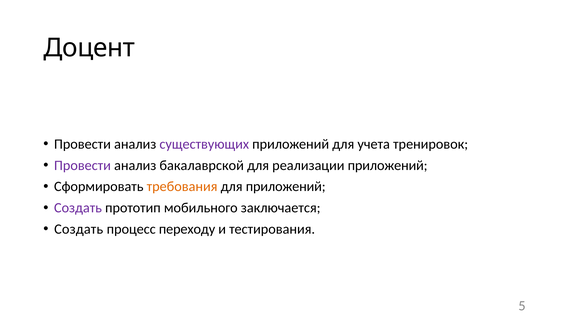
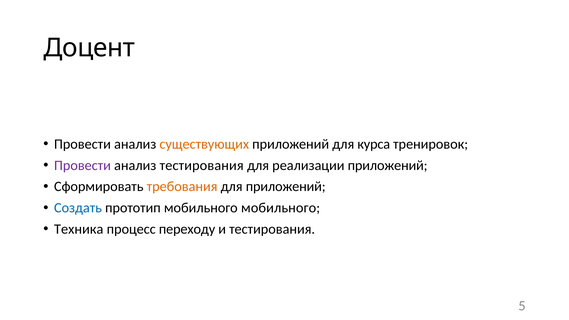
существующих colour: purple -> orange
учета: учета -> курса
анализ бакалаврской: бакалаврской -> тестирования
Создать at (78, 208) colour: purple -> blue
мобильного заключается: заключается -> мобильного
Создать at (79, 229): Создать -> Техника
